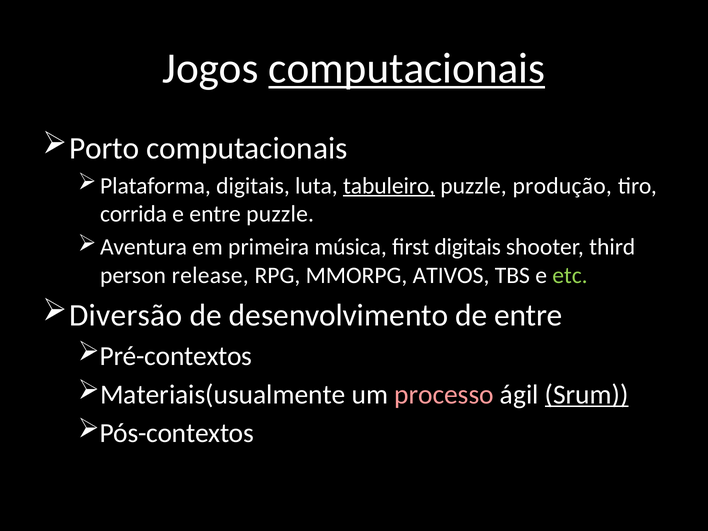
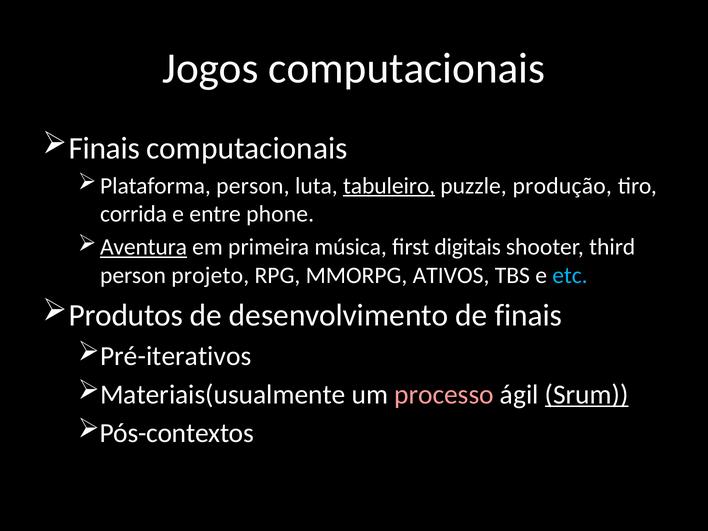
computacionais at (407, 69) underline: present -> none
Porto at (104, 149): Porto -> Finais
Plataforma digitais: digitais -> person
entre puzzle: puzzle -> phone
Aventura underline: none -> present
release: release -> projeto
etc colour: light green -> light blue
Diversão: Diversão -> Produtos
de entre: entre -> finais
Pré-contextos: Pré-contextos -> Pré-iterativos
